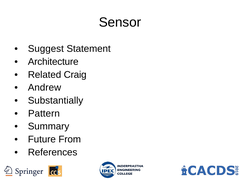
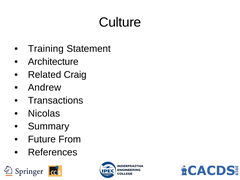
Sensor: Sensor -> Culture
Suggest: Suggest -> Training
Substantially: Substantially -> Transactions
Pattern: Pattern -> Nicolas
